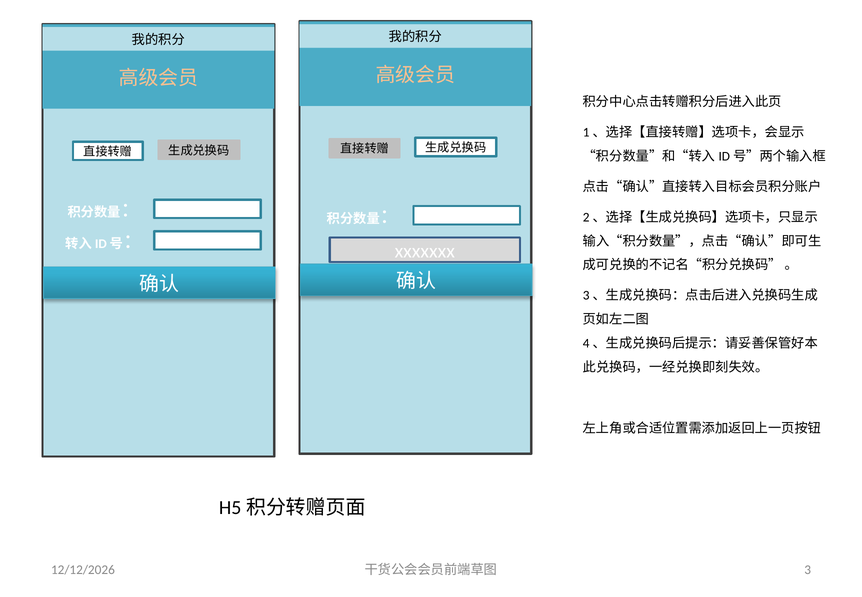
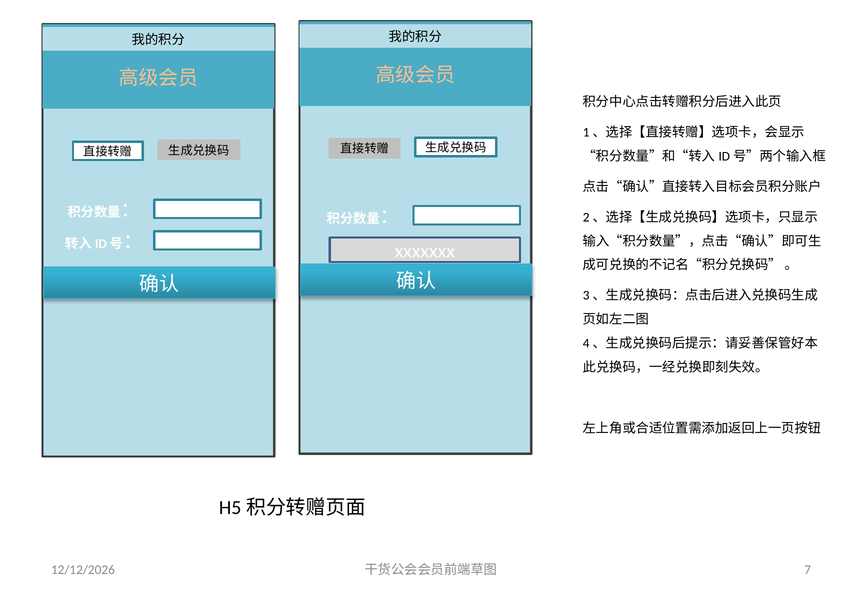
3: 3 -> 7
